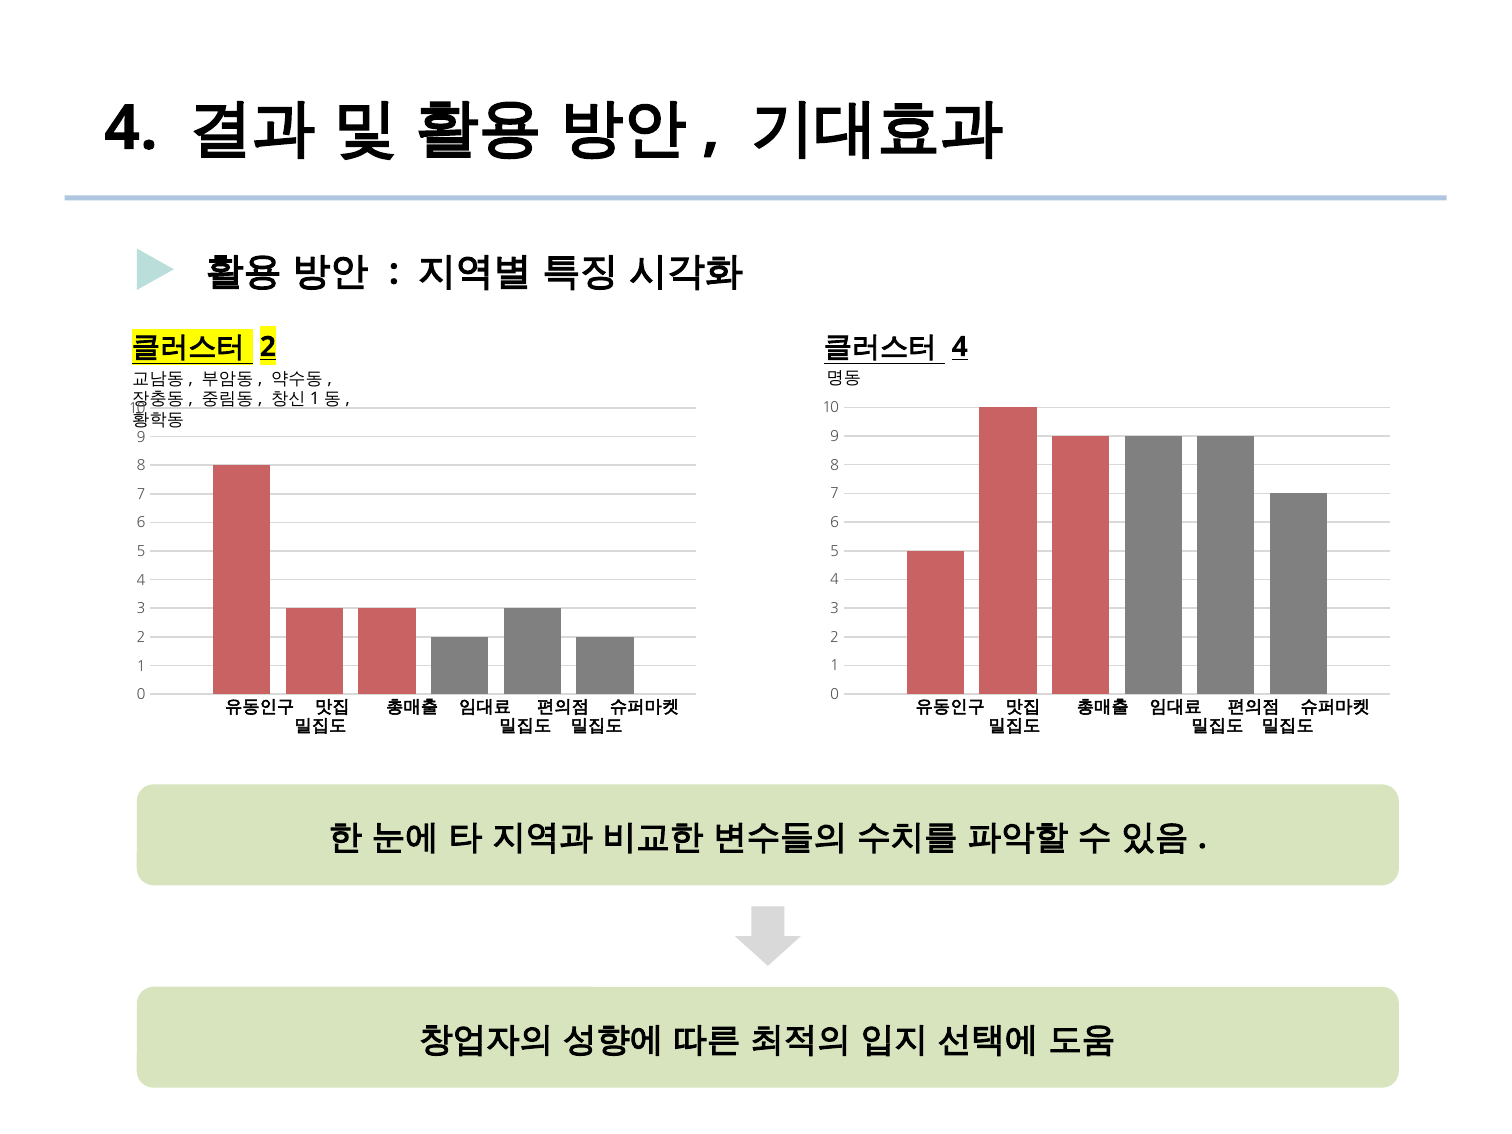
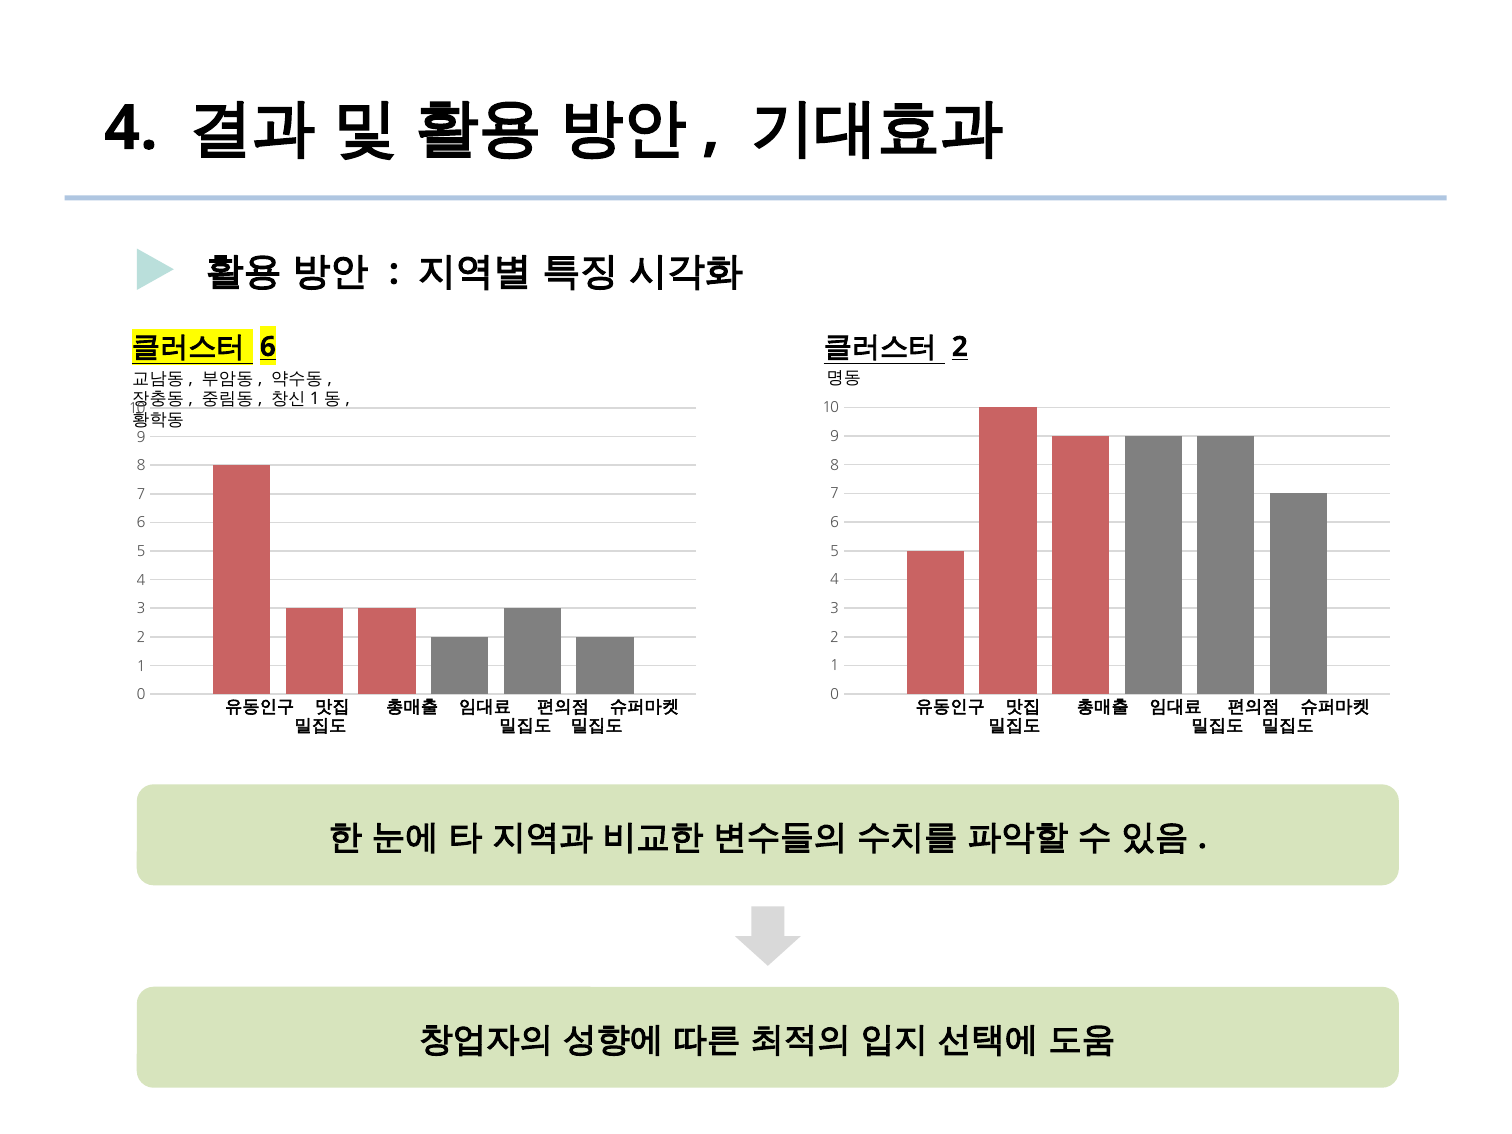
2 at (268, 347): 2 -> 6
4 at (960, 347): 4 -> 2
